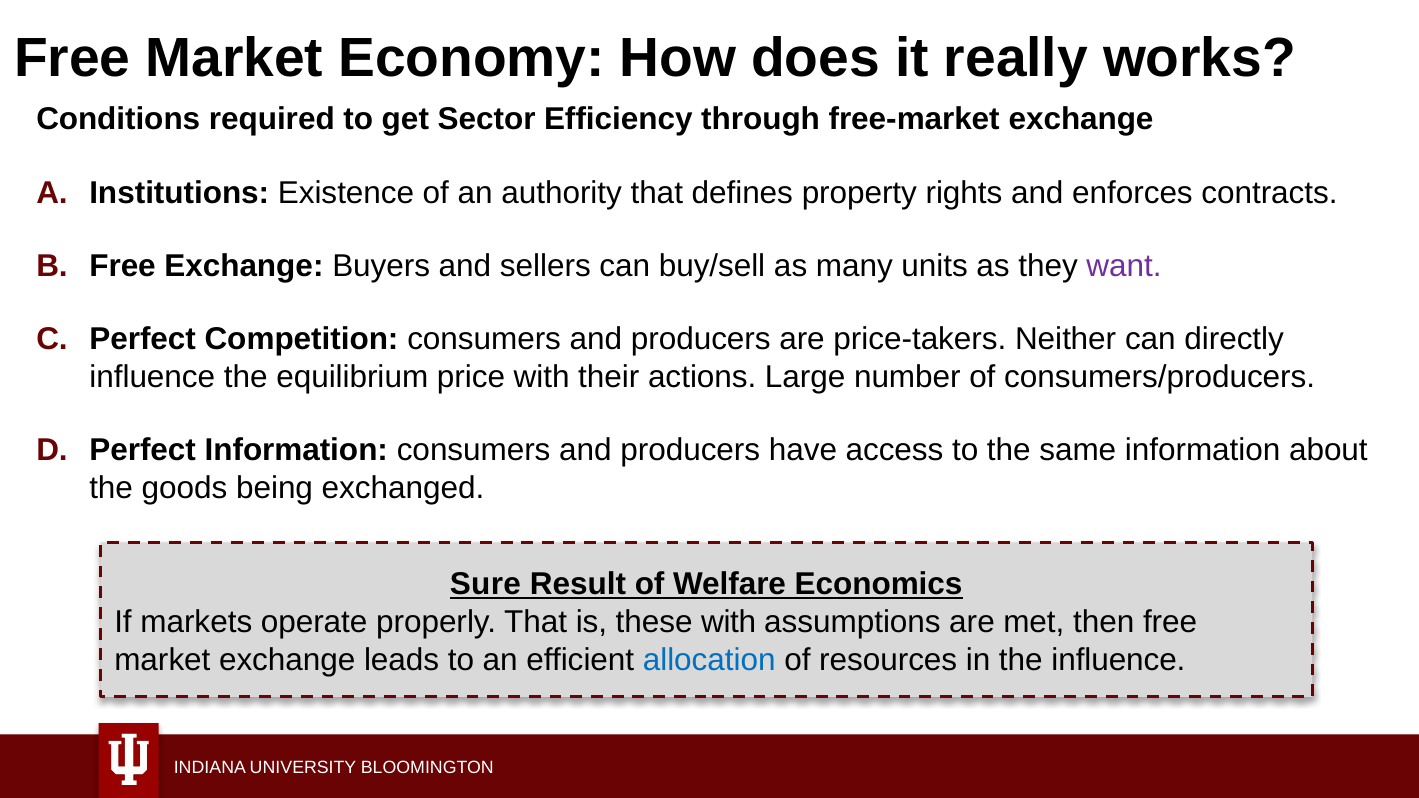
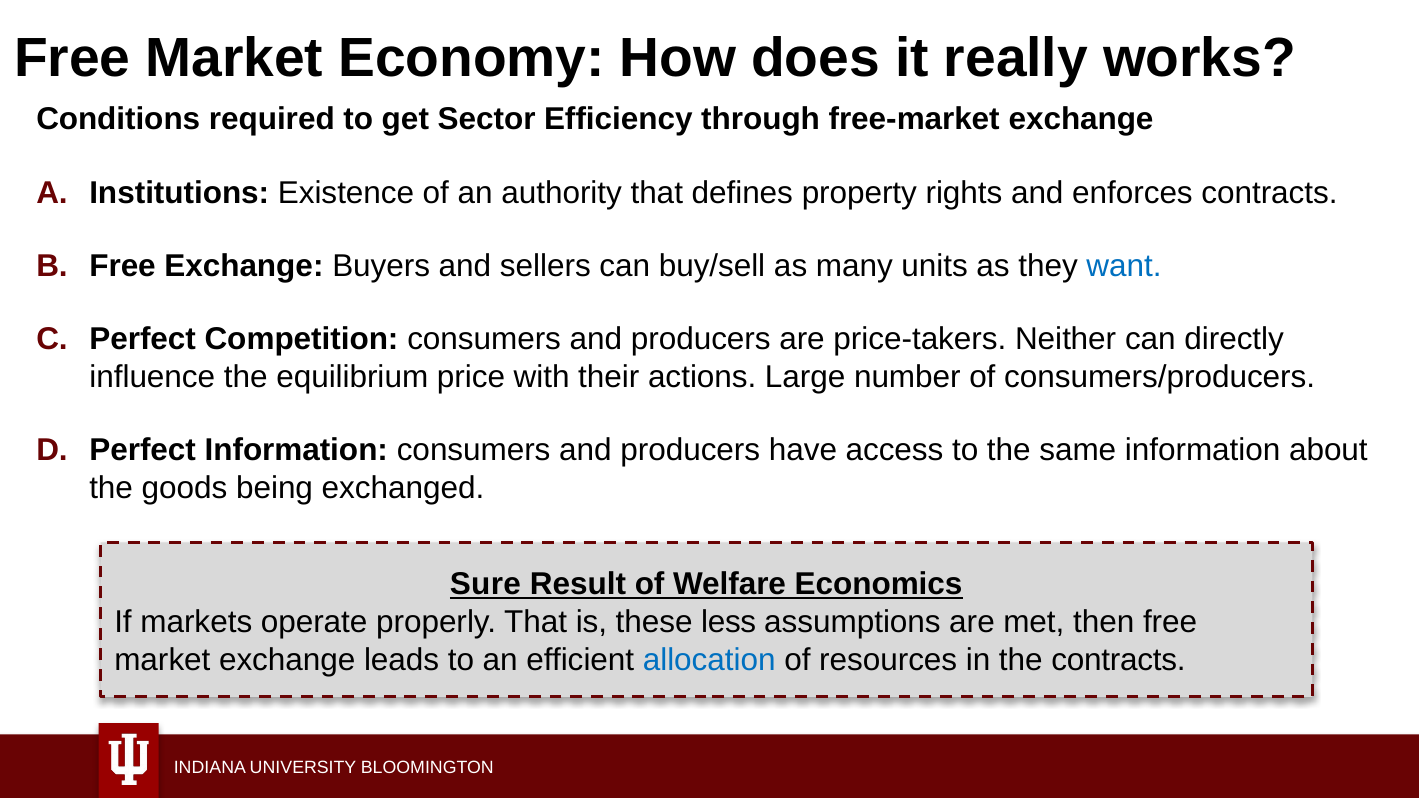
want colour: purple -> blue
these with: with -> less
the influence: influence -> contracts
